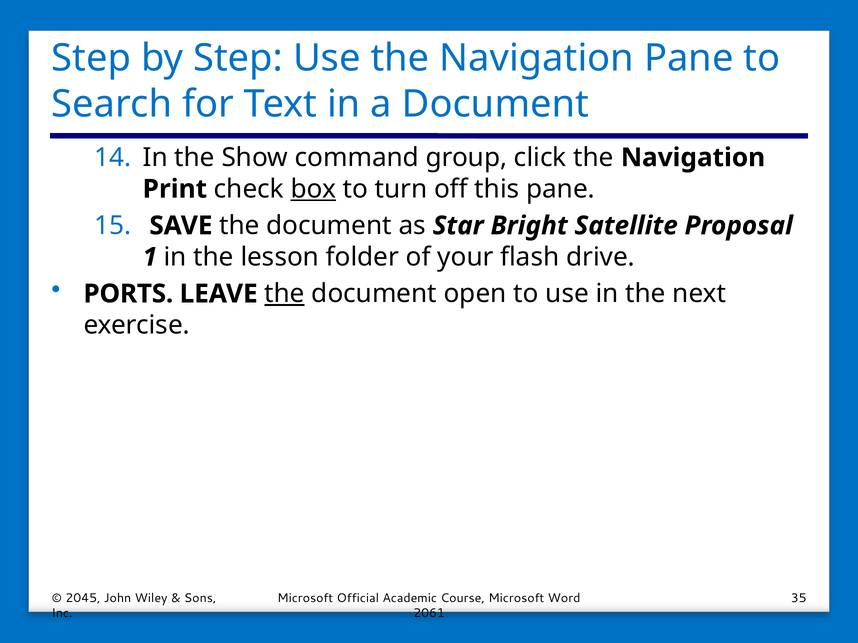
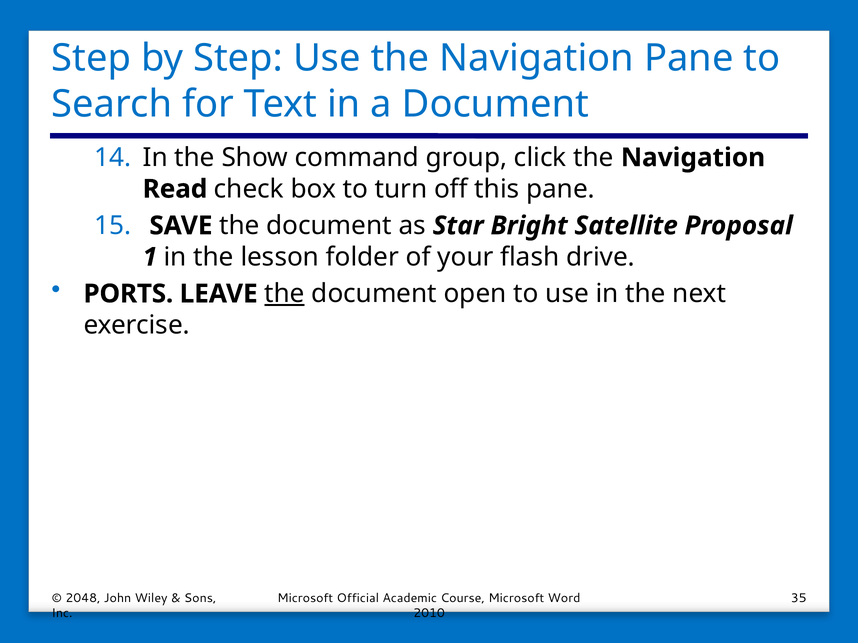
Print: Print -> Read
box underline: present -> none
2045: 2045 -> 2048
2061: 2061 -> 2010
